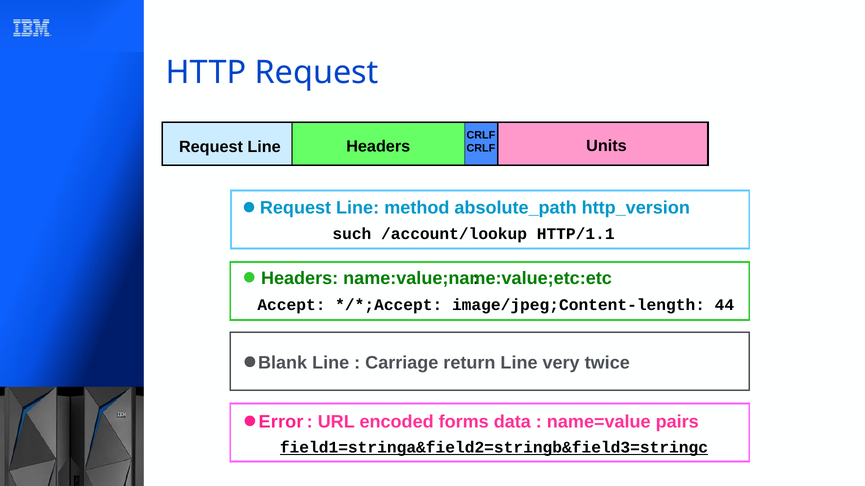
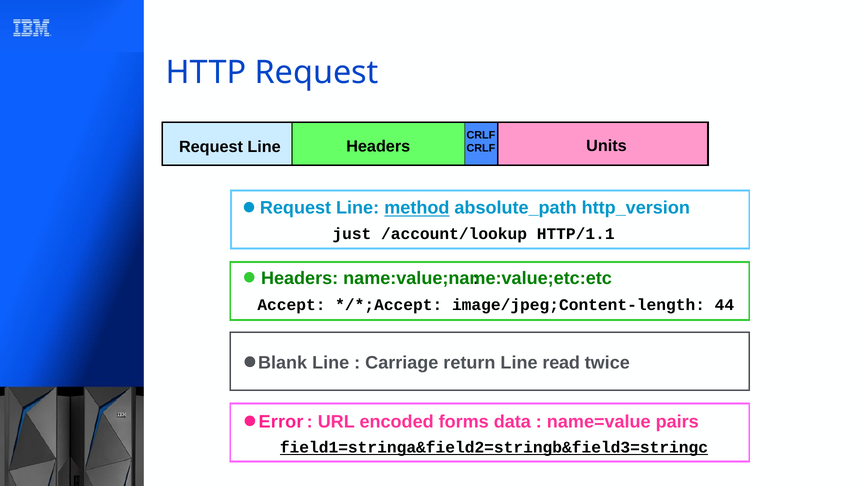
method underline: none -> present
such: such -> just
very: very -> read
